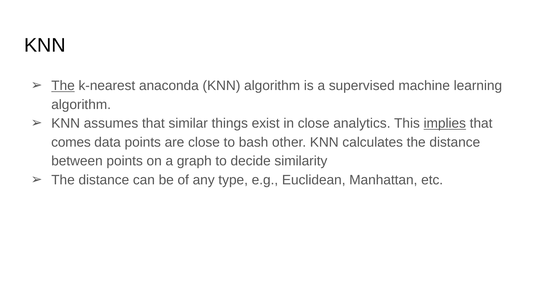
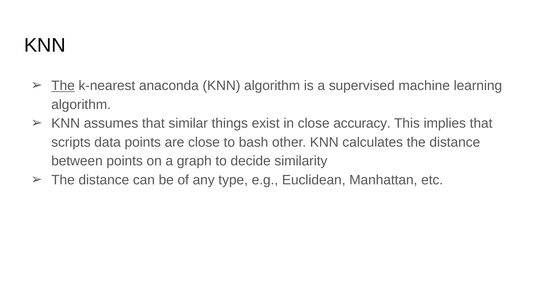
analytics: analytics -> accuracy
implies underline: present -> none
comes: comes -> scripts
